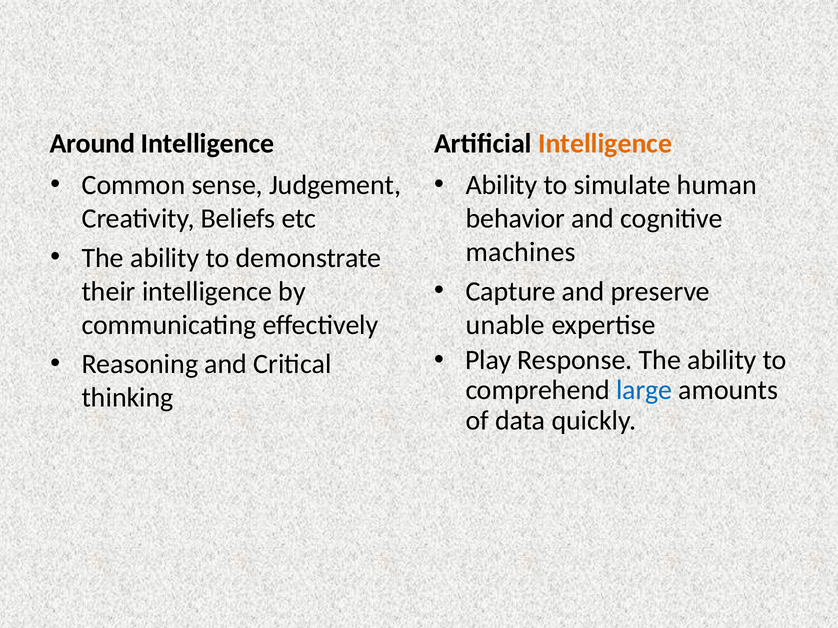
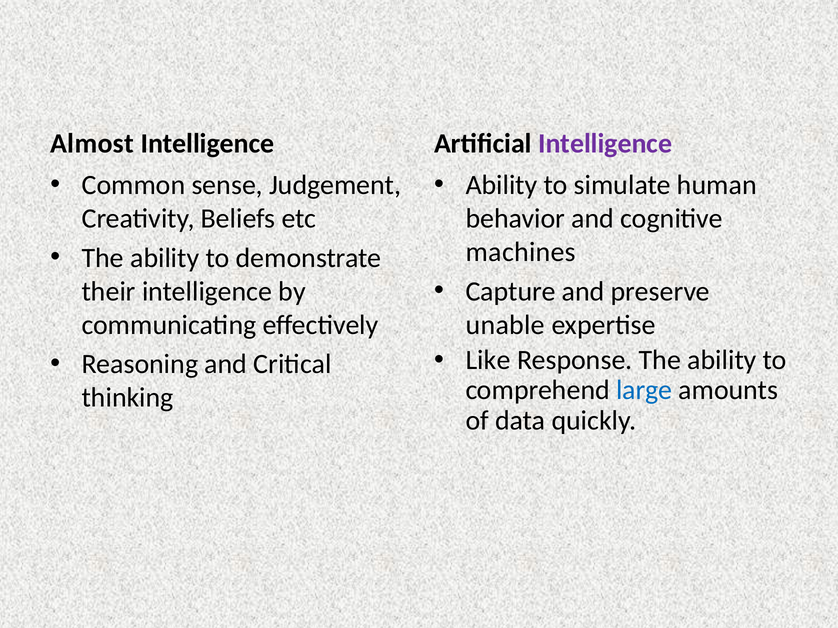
Around: Around -> Almost
Intelligence at (605, 144) colour: orange -> purple
Play: Play -> Like
